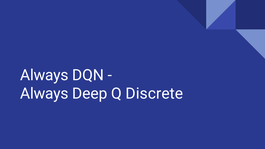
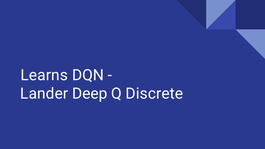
Always at (44, 75): Always -> Learns
Always at (44, 94): Always -> Lander
